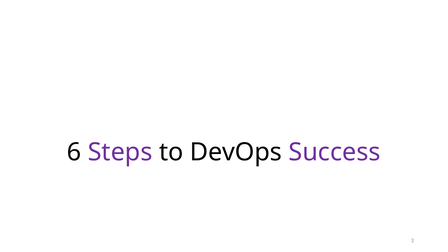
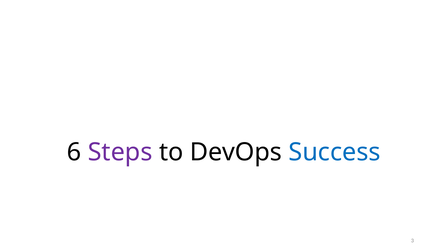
Success colour: purple -> blue
